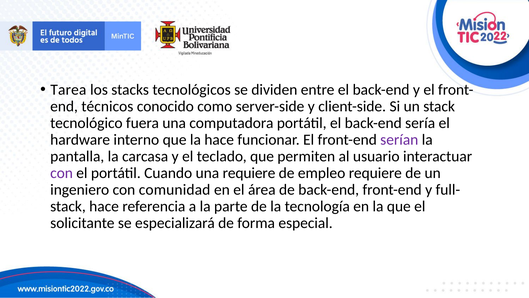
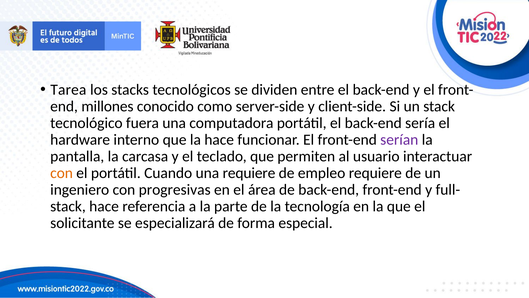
técnicos: técnicos -> millones
con at (62, 173) colour: purple -> orange
comunidad: comunidad -> progresivas
